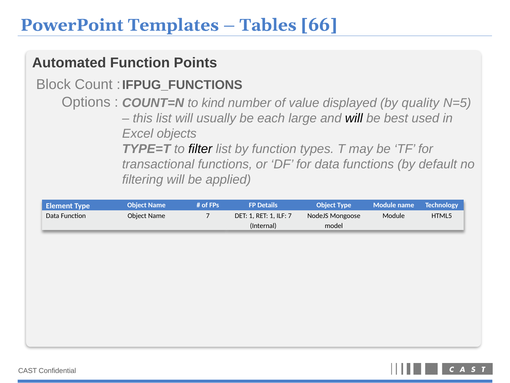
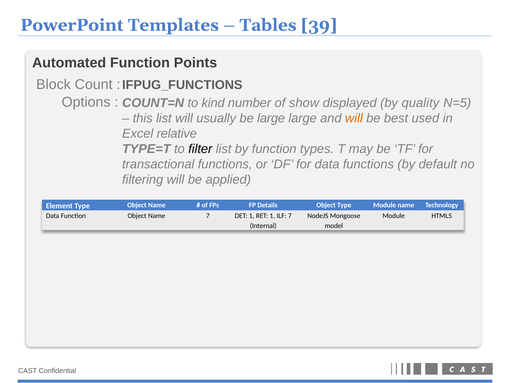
66: 66 -> 39
value: value -> show
be each: each -> large
will at (354, 118) colour: black -> orange
objects: objects -> relative
